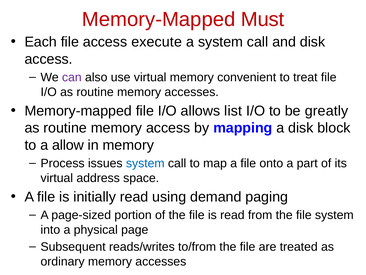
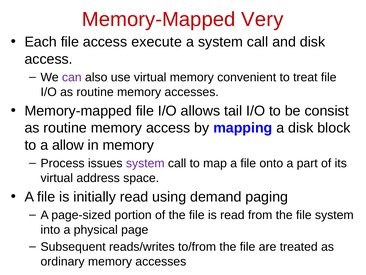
Must: Must -> Very
list: list -> tail
greatly: greatly -> consist
system at (145, 163) colour: blue -> purple
